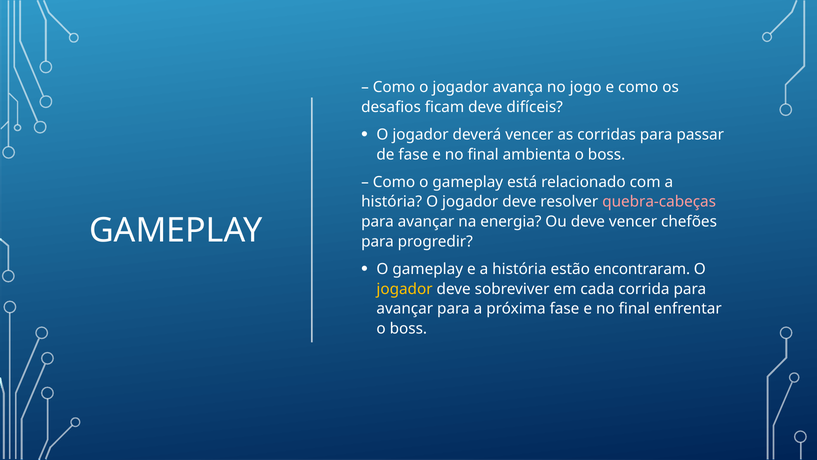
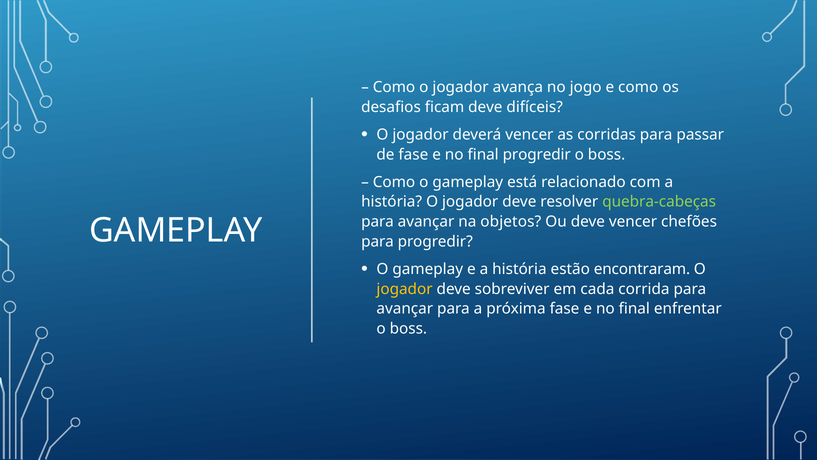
final ambienta: ambienta -> progredir
quebra-cabeças colour: pink -> light green
energia: energia -> objetos
